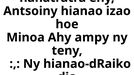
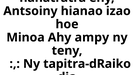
hianao-dRaiko: hianao-dRaiko -> tapitra-dRaiko
